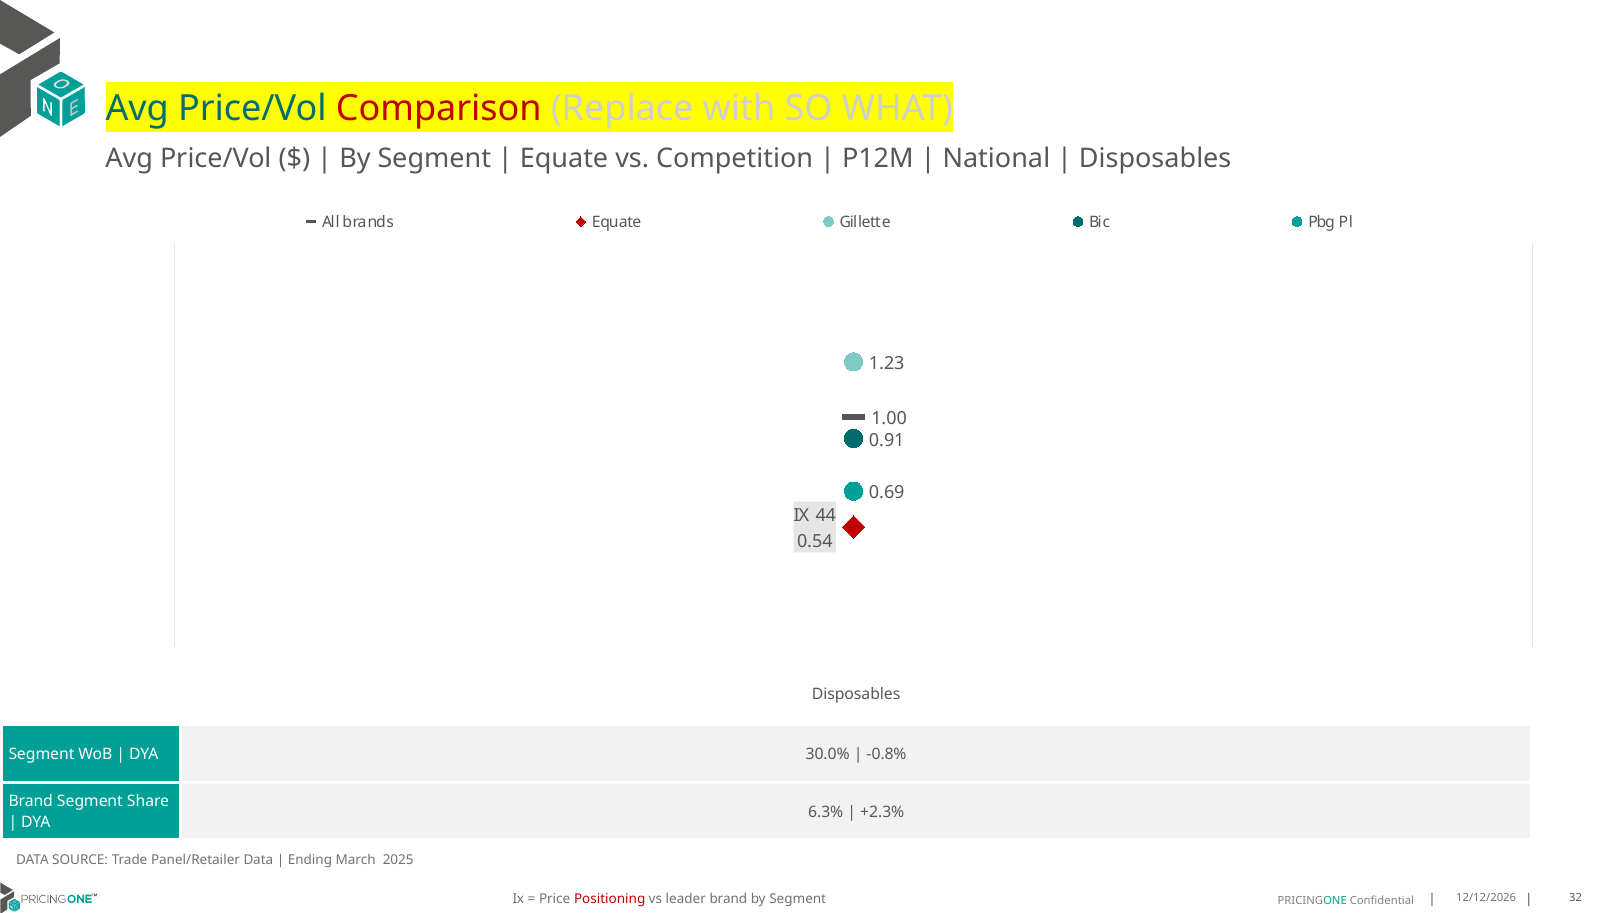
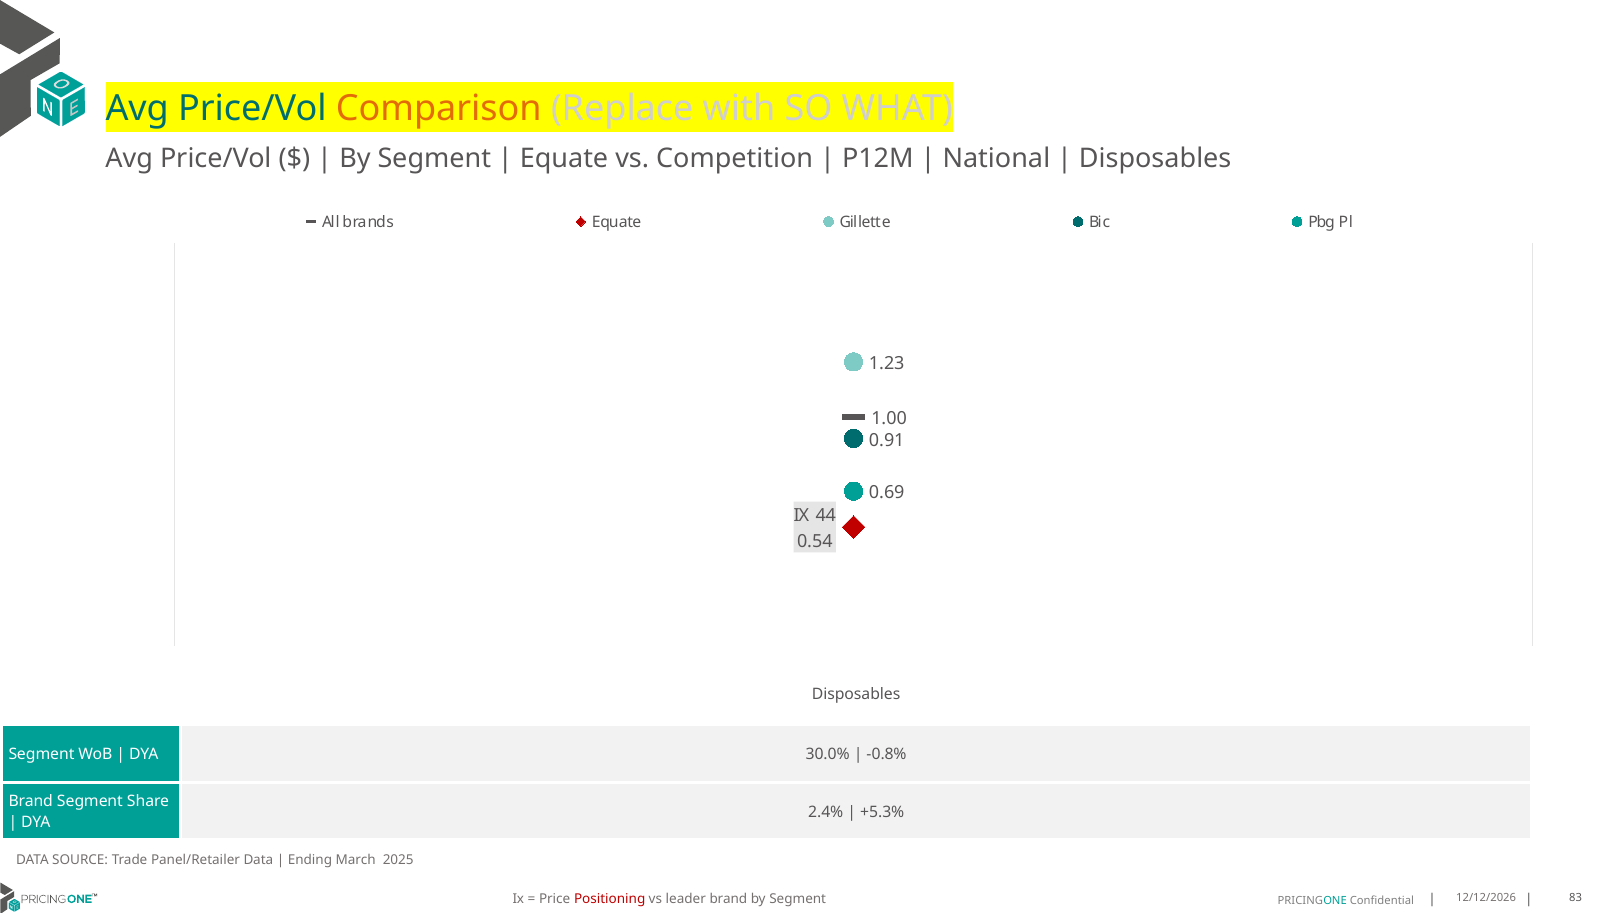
Comparison colour: red -> orange
6.3%: 6.3% -> 2.4%
+2.3%: +2.3% -> +5.3%
32: 32 -> 83
